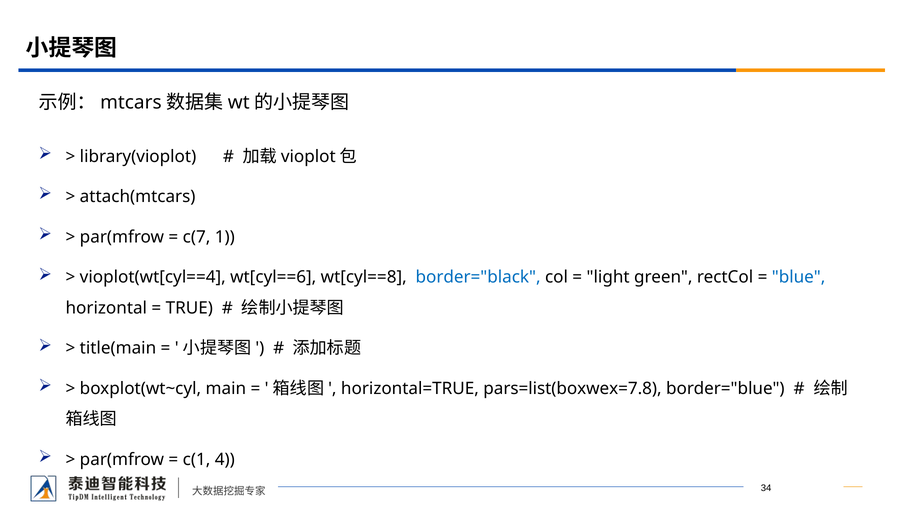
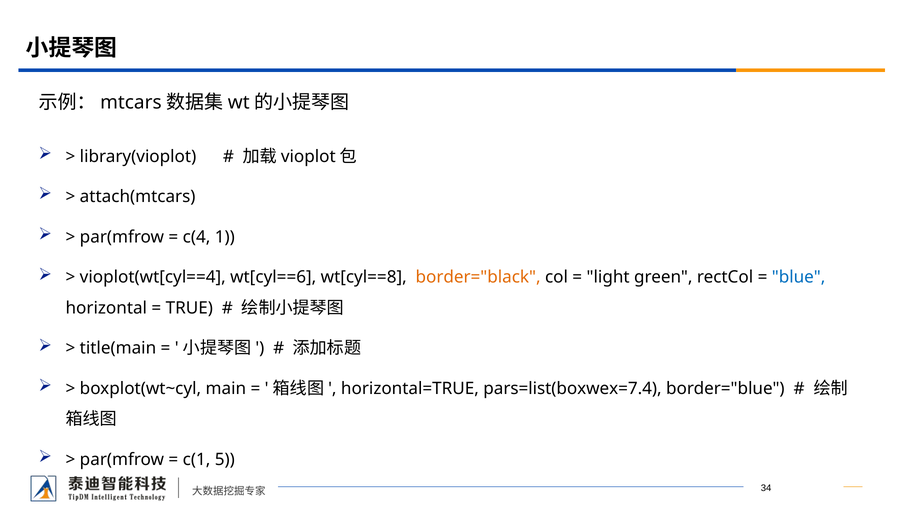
c(7: c(7 -> c(4
border="black colour: blue -> orange
pars=list(boxwex=7.8: pars=list(boxwex=7.8 -> pars=list(boxwex=7.4
4: 4 -> 5
